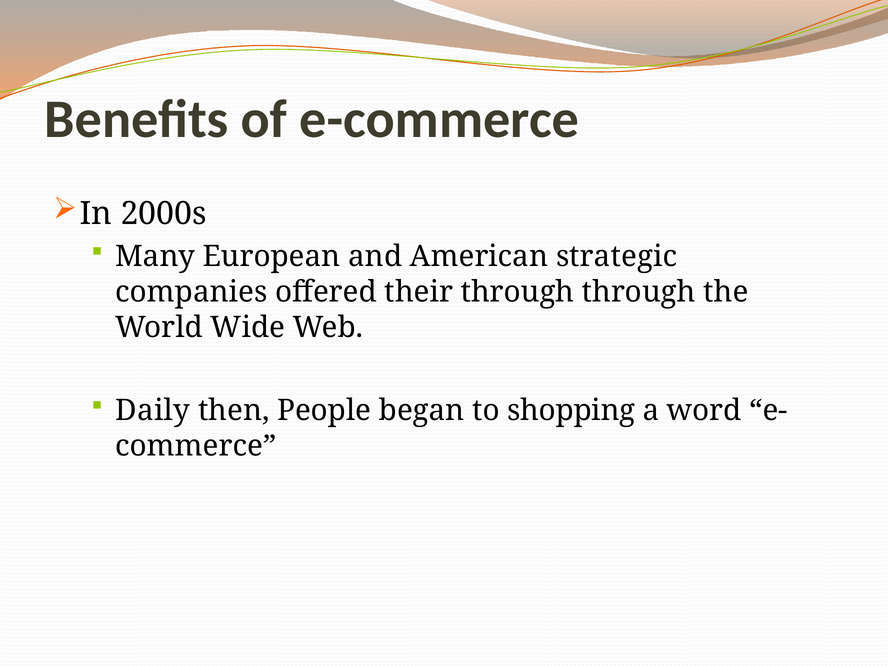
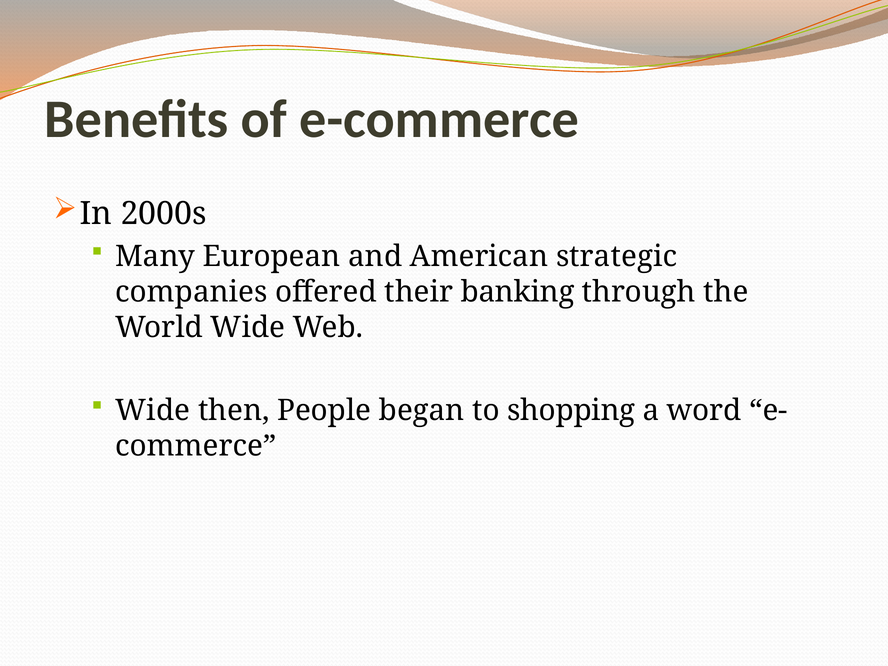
their through: through -> banking
Daily at (153, 410): Daily -> Wide
